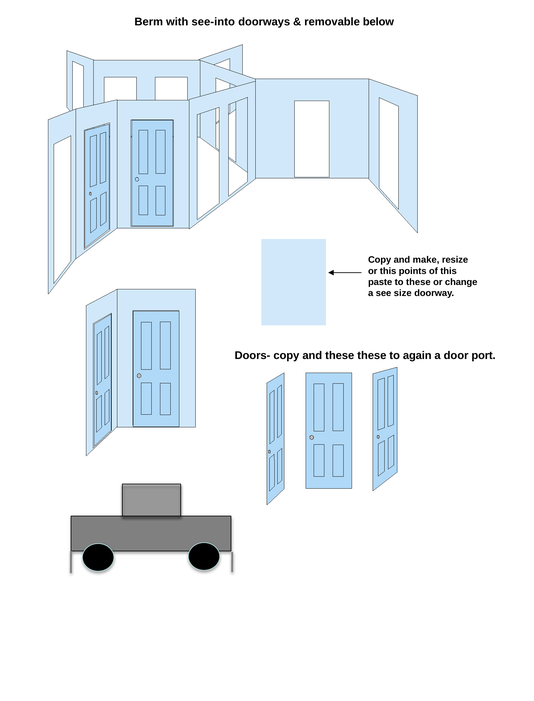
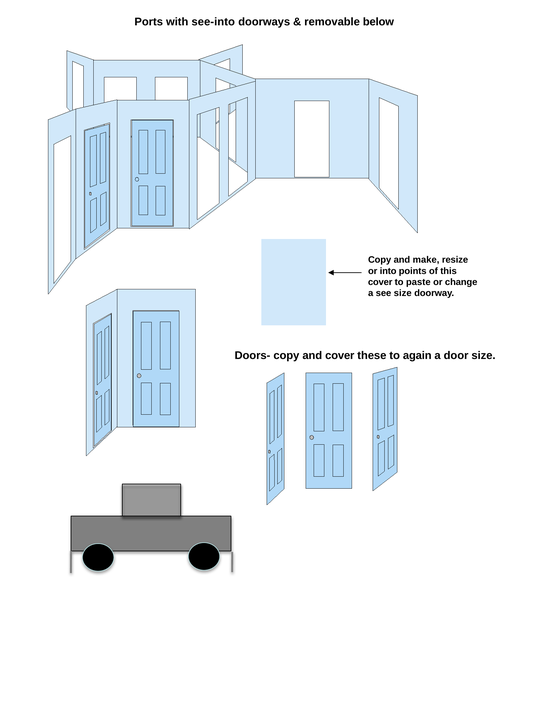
Berm: Berm -> Ports
or this: this -> into
paste at (380, 282): paste -> cover
to these: these -> paste
and these: these -> cover
door port: port -> size
